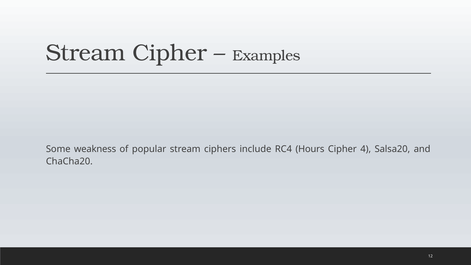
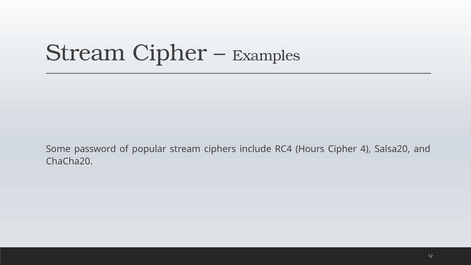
weakness: weakness -> password
